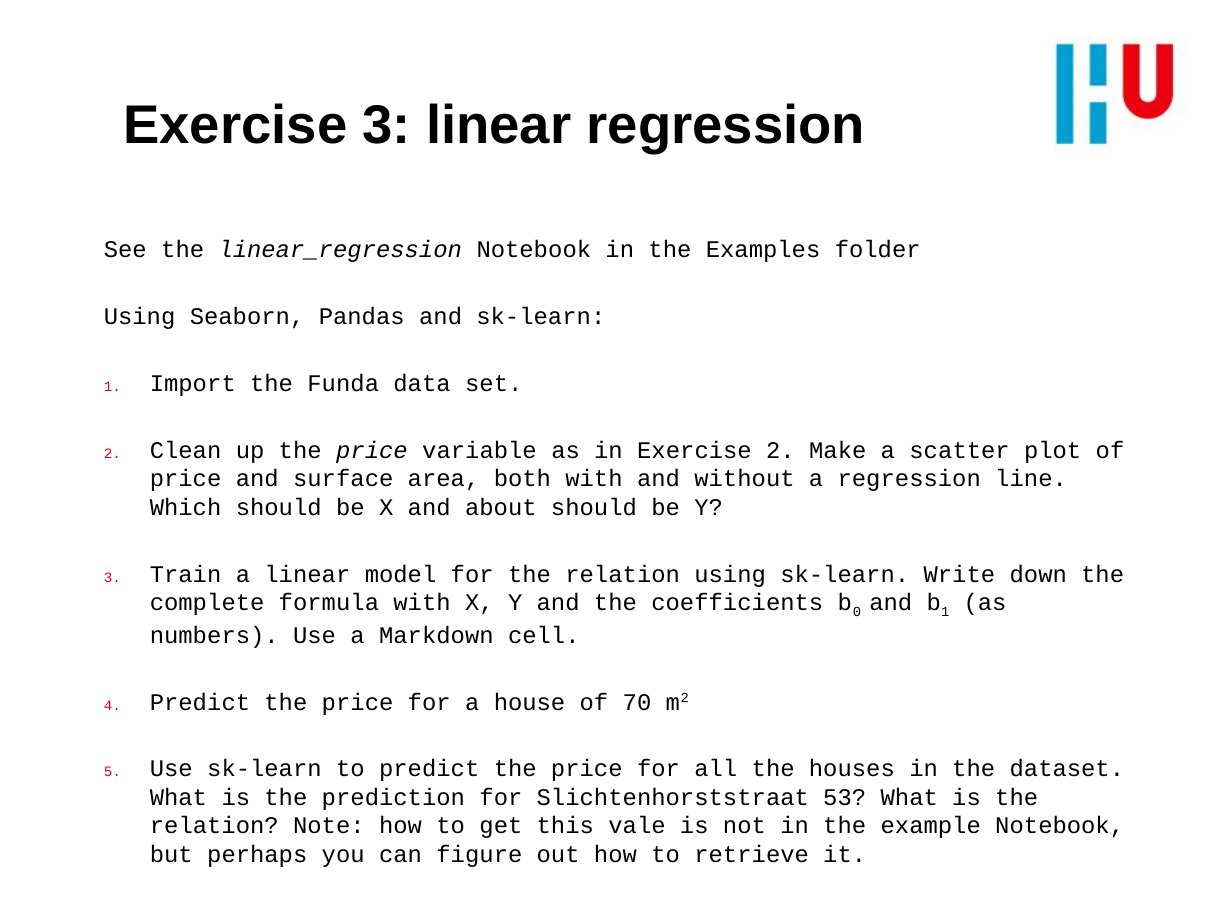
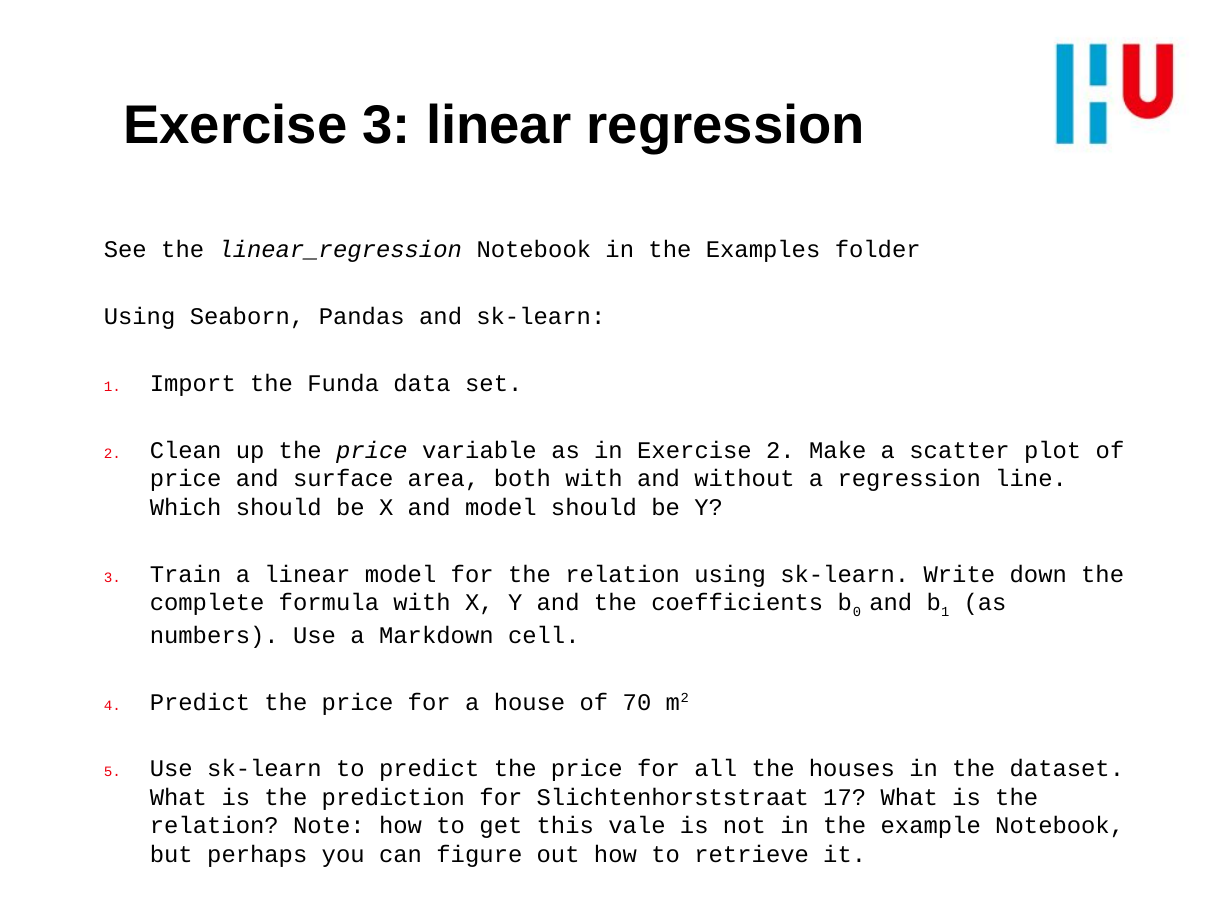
and about: about -> model
53: 53 -> 17
